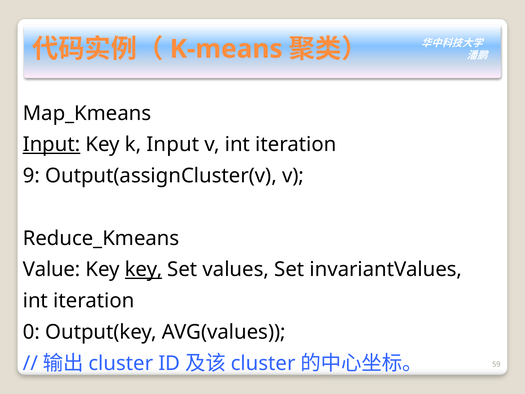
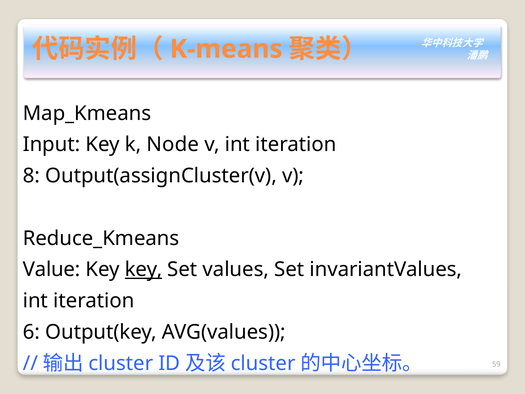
Input at (52, 144) underline: present -> none
k Input: Input -> Node
9: 9 -> 8
0: 0 -> 6
